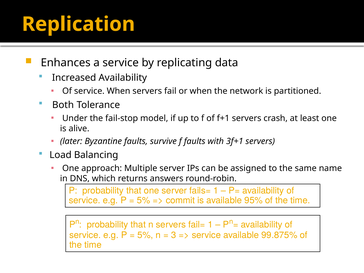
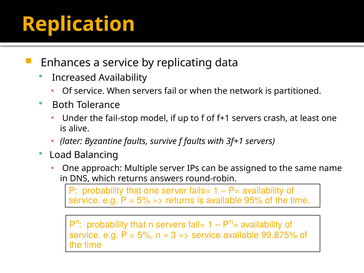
commit at (180, 200): commit -> returns
